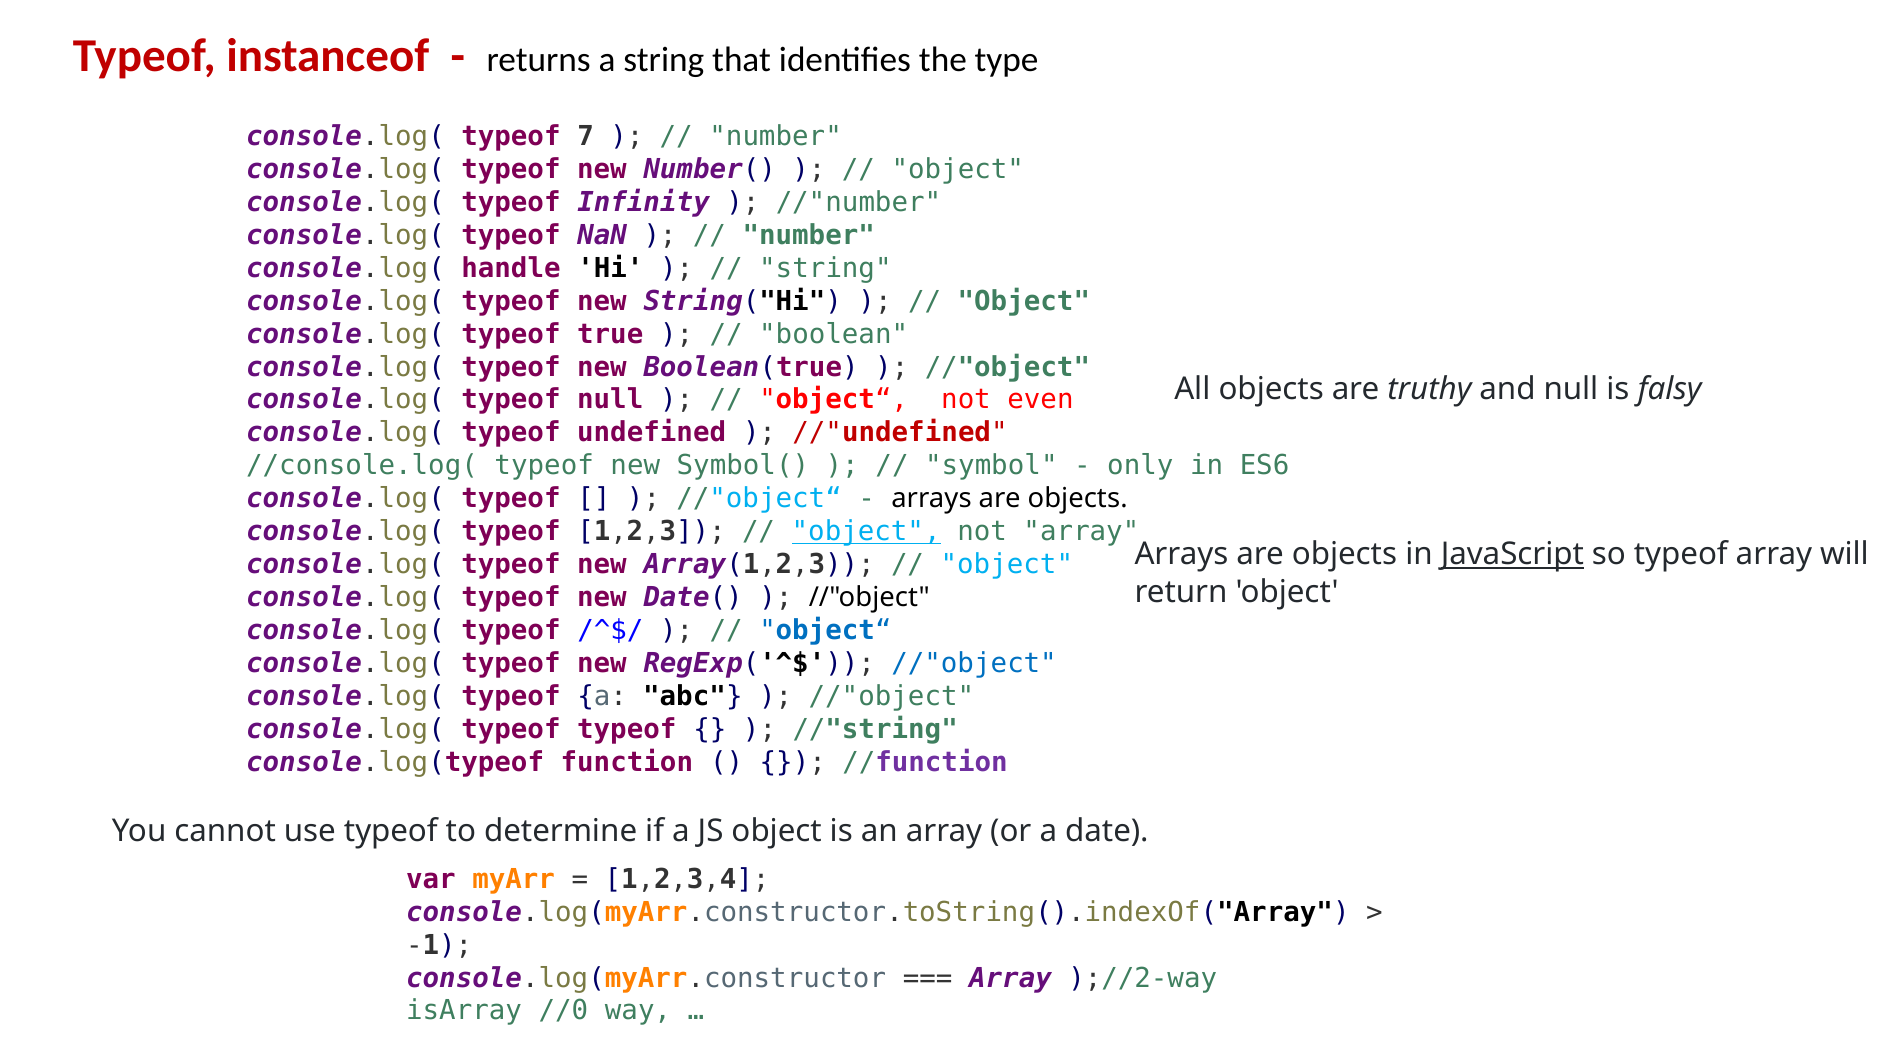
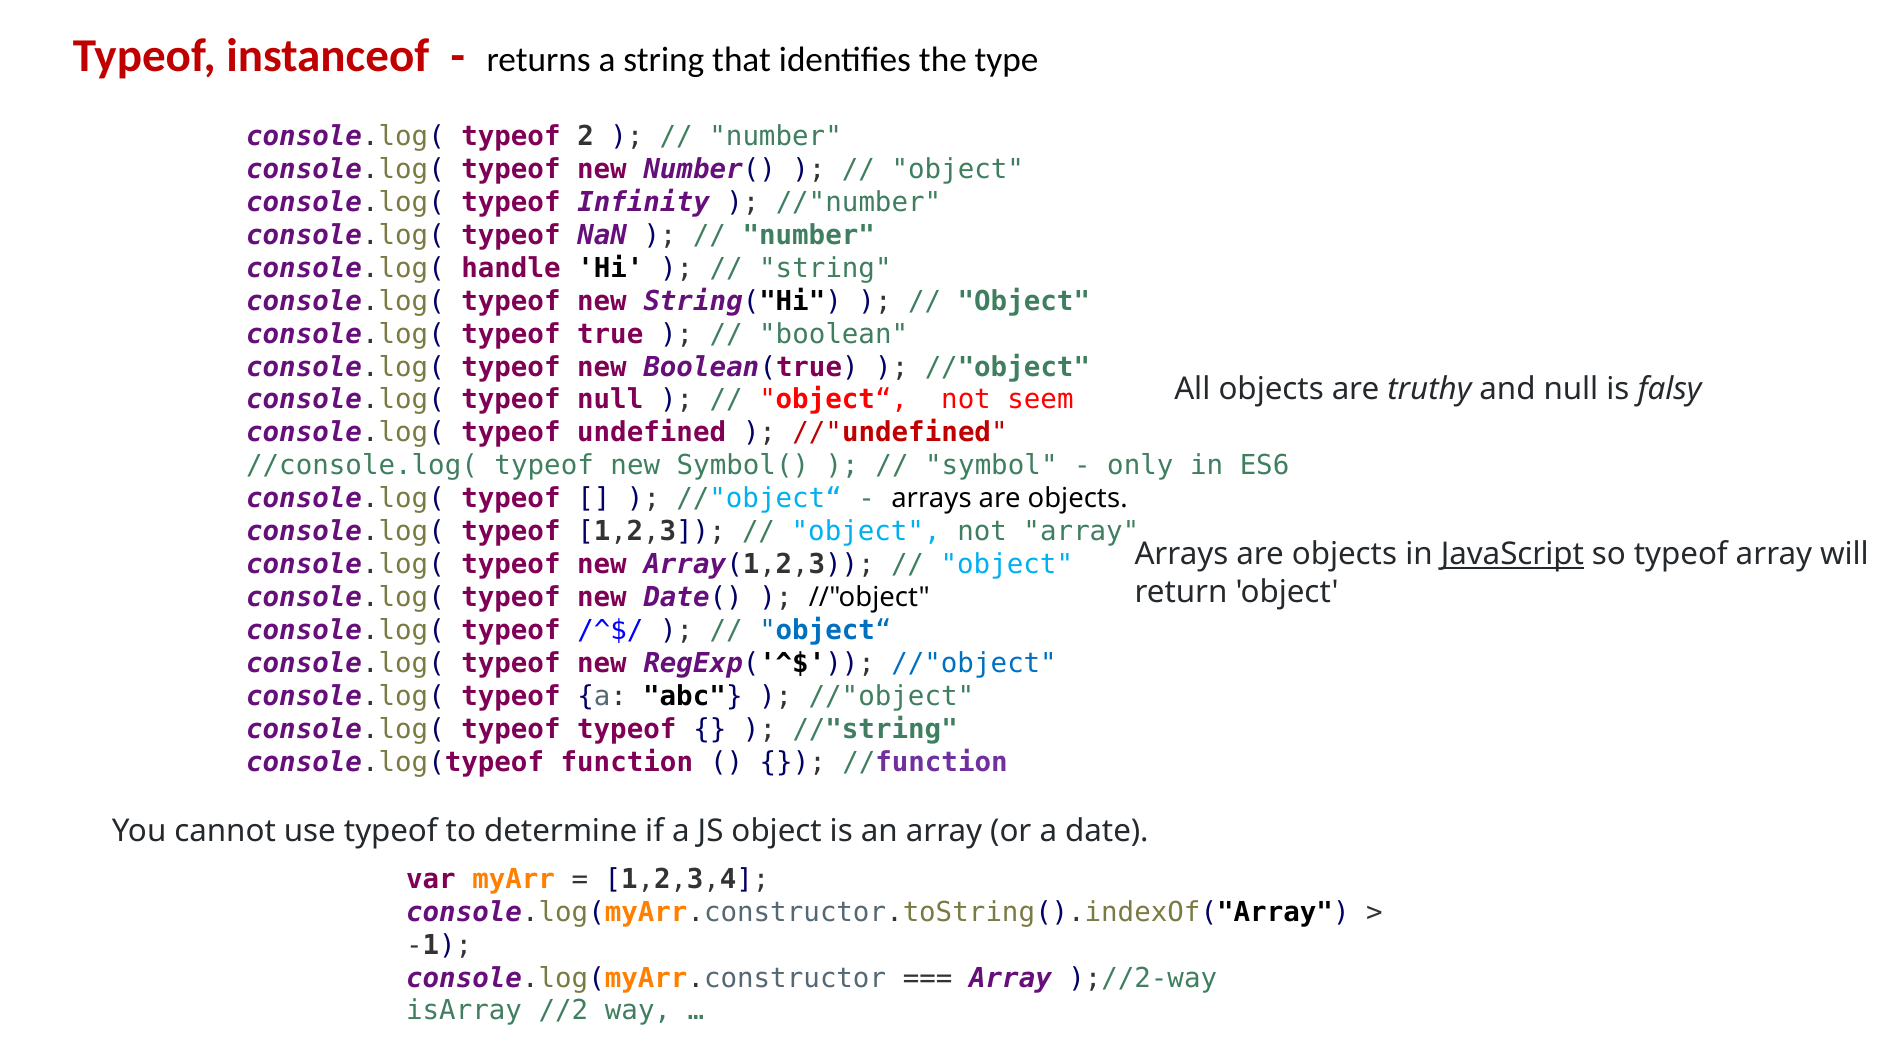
7: 7 -> 2
even: even -> seem
object at (866, 532) underline: present -> none
//0: //0 -> //2
